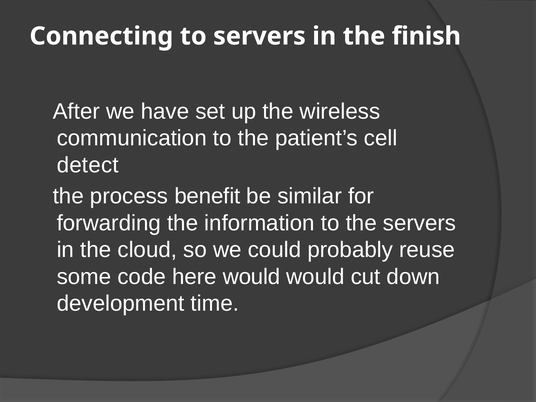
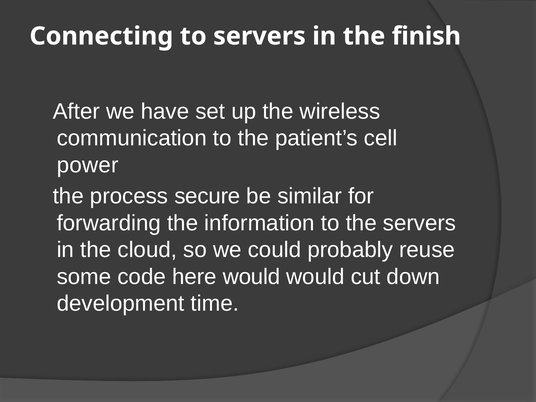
detect: detect -> power
benefit: benefit -> secure
